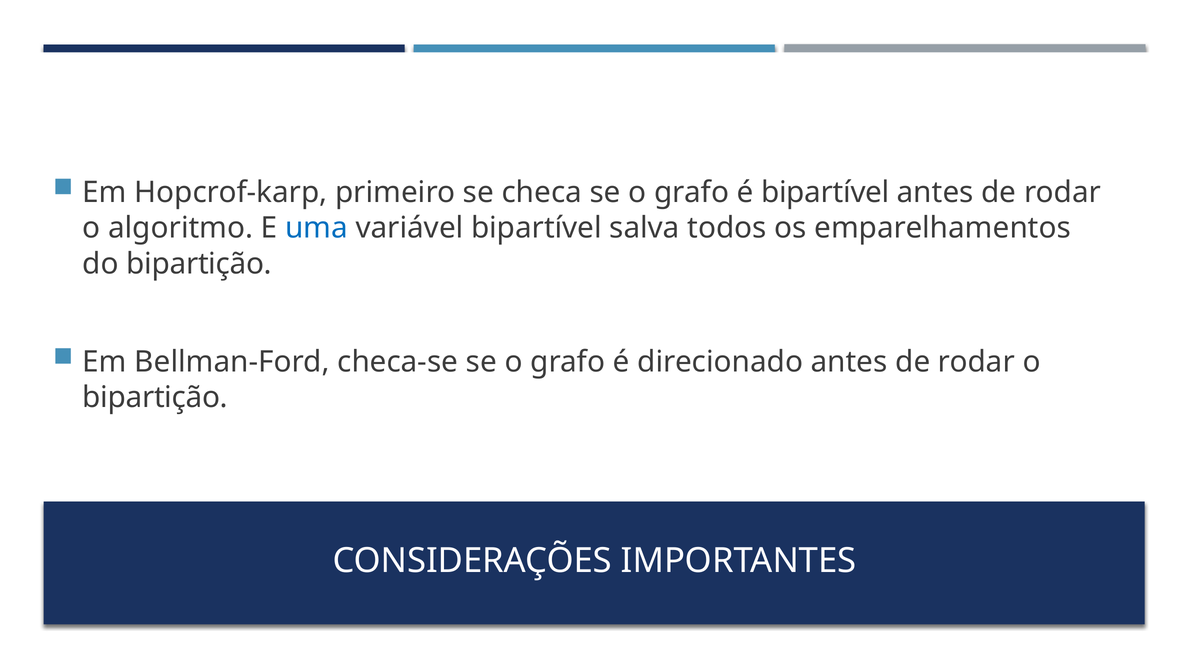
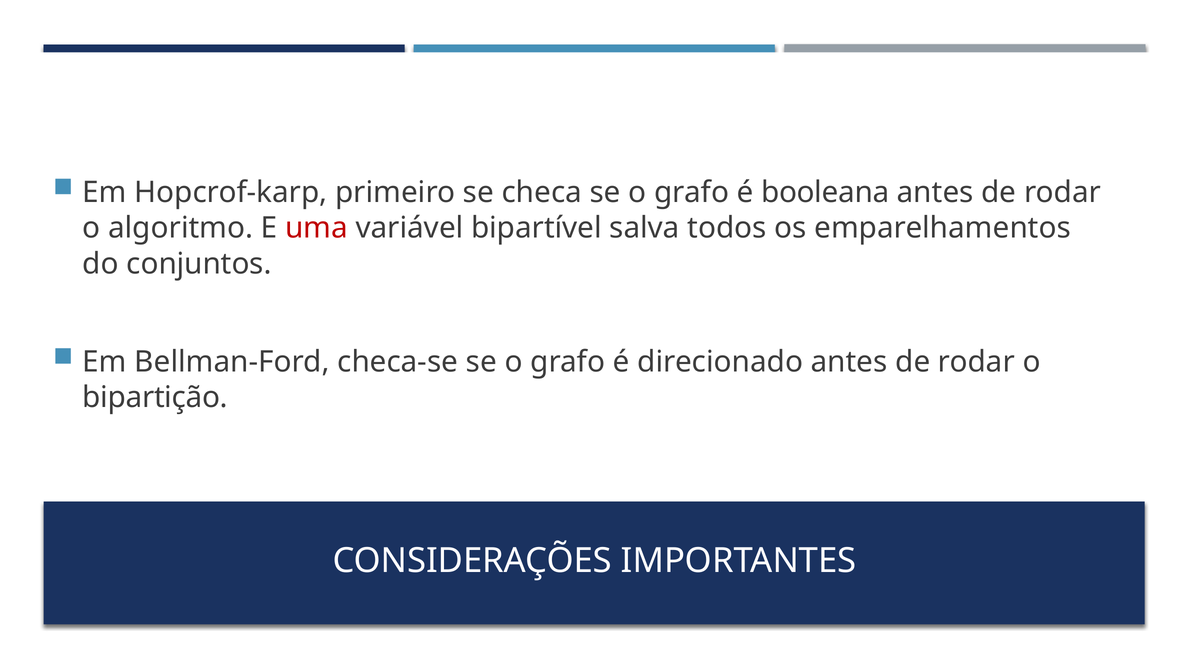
é bipartível: bipartível -> booleana
uma colour: blue -> red
do bipartição: bipartição -> conjuntos
